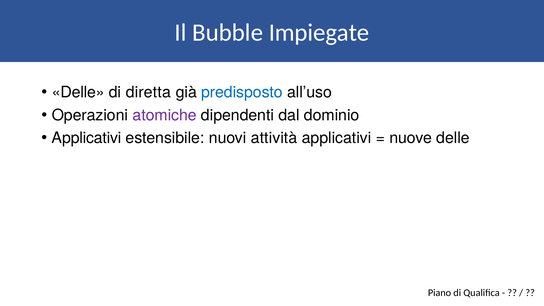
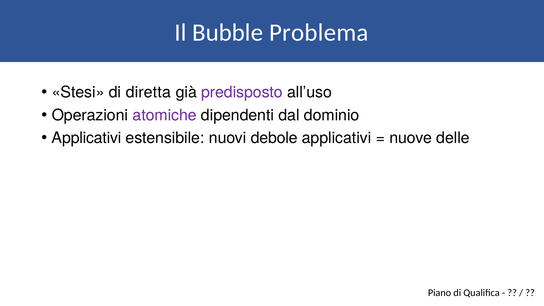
Impiegate: Impiegate -> Problema
Delle at (78, 92): Delle -> Stesi
predisposto colour: blue -> purple
attività: attività -> debole
